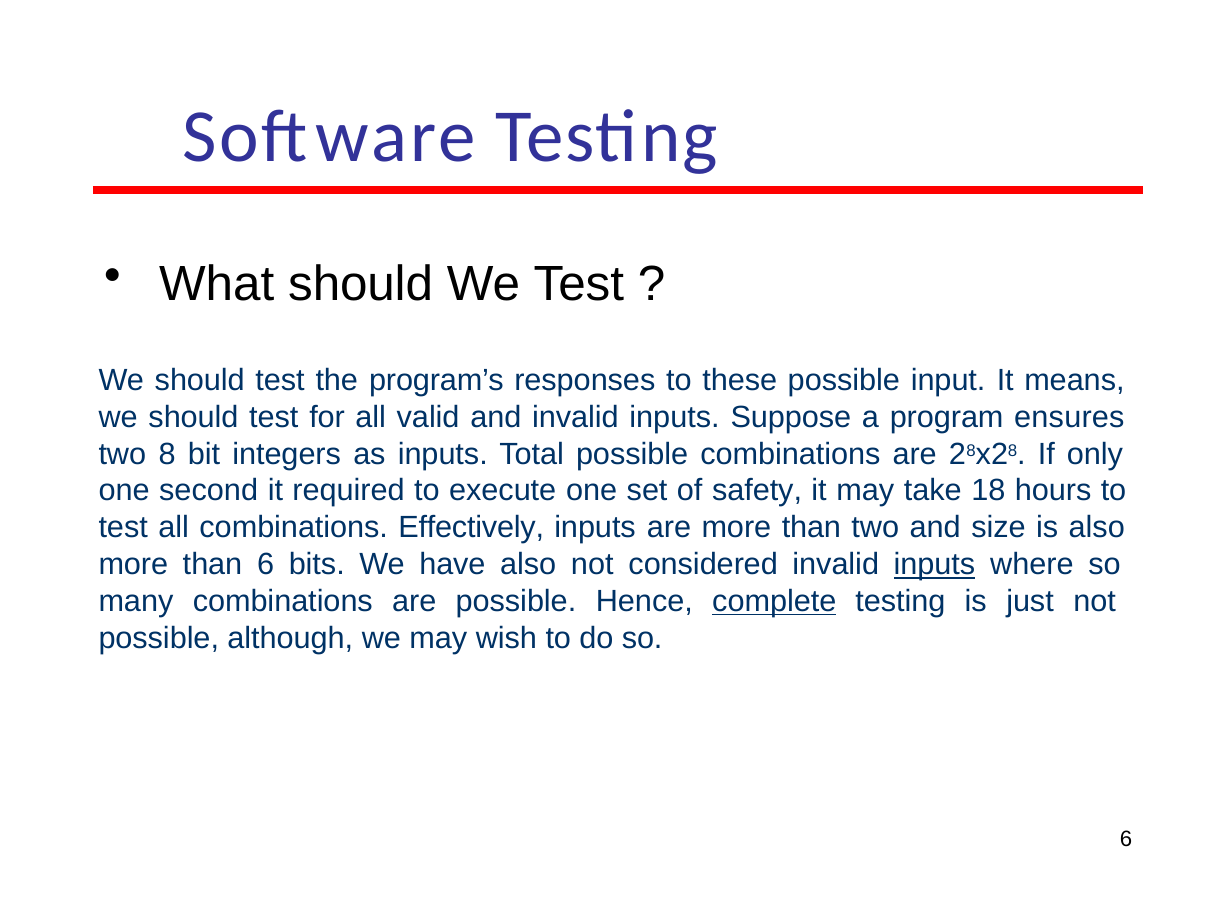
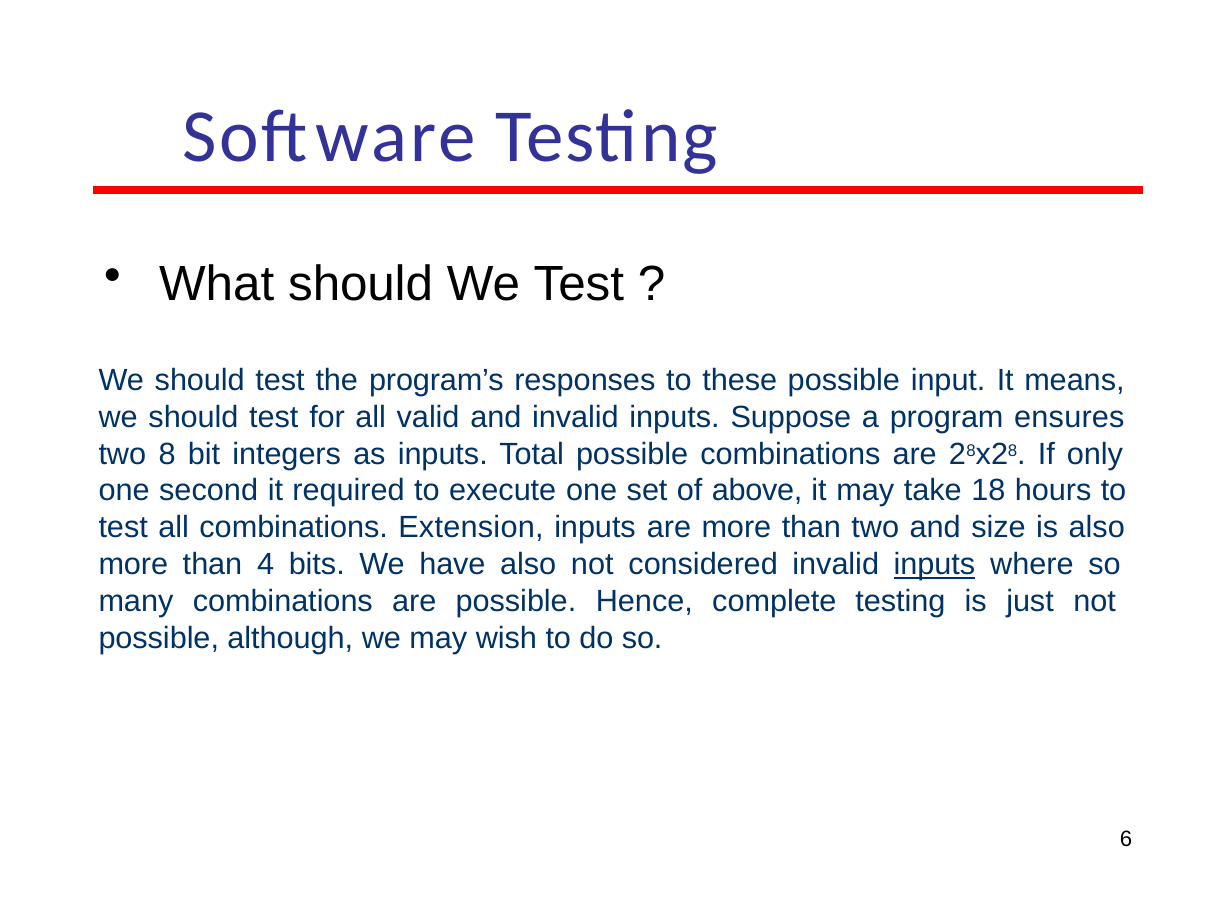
safety: safety -> above
Effectively: Effectively -> Extension
than 6: 6 -> 4
complete underline: present -> none
